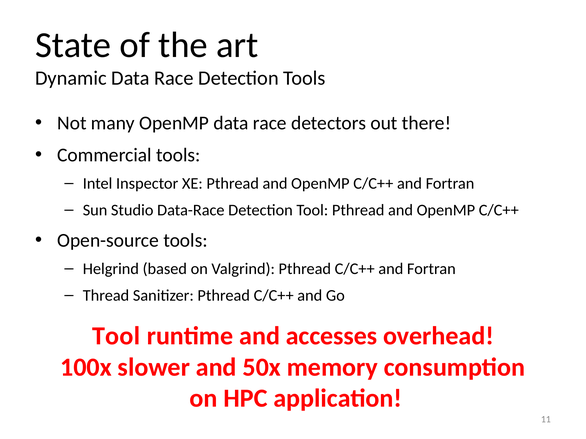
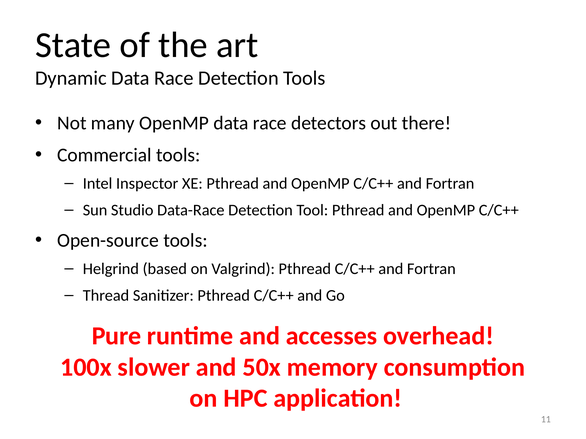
Tool at (116, 336): Tool -> Pure
